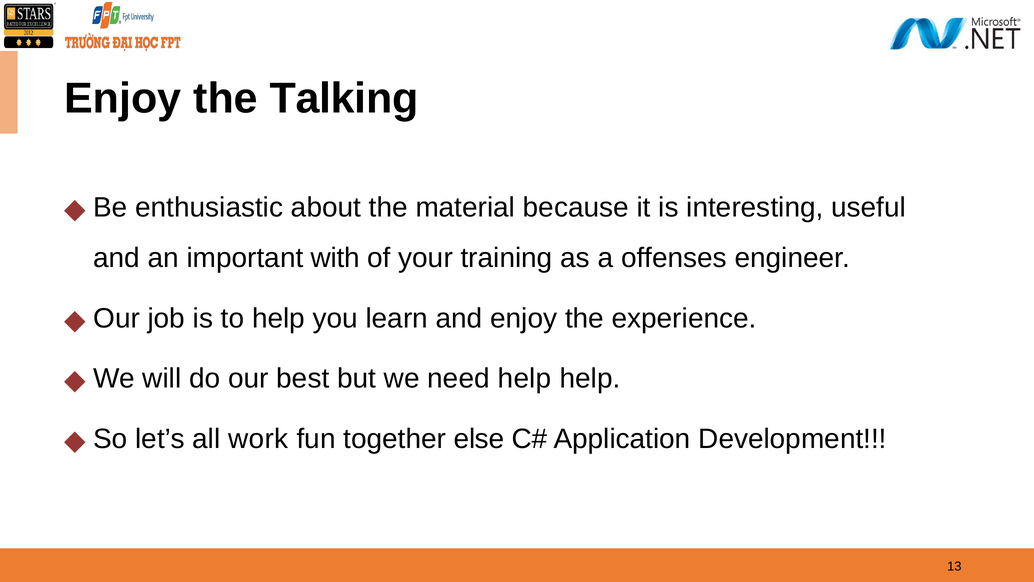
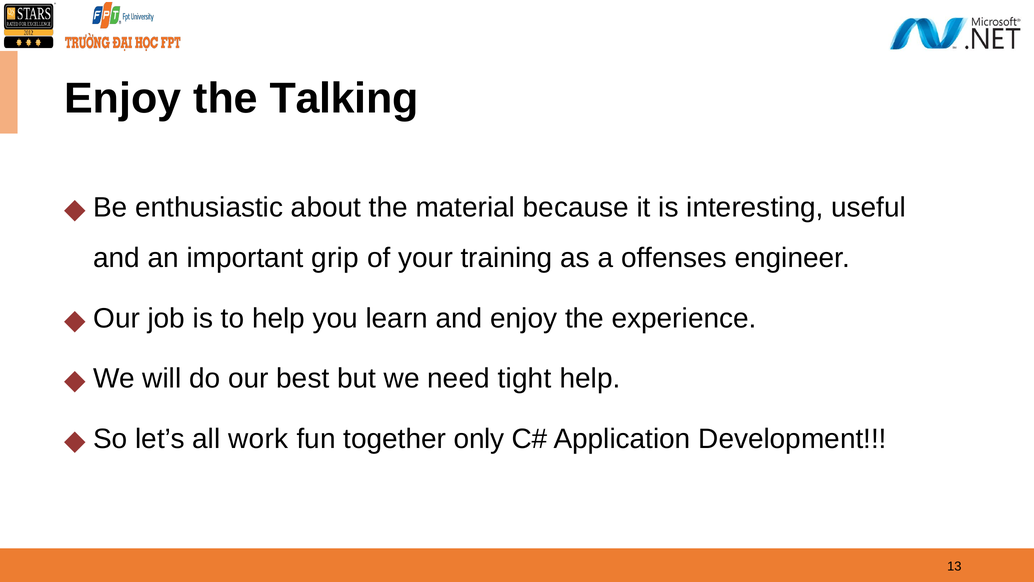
with: with -> grip
need help: help -> tight
else: else -> only
